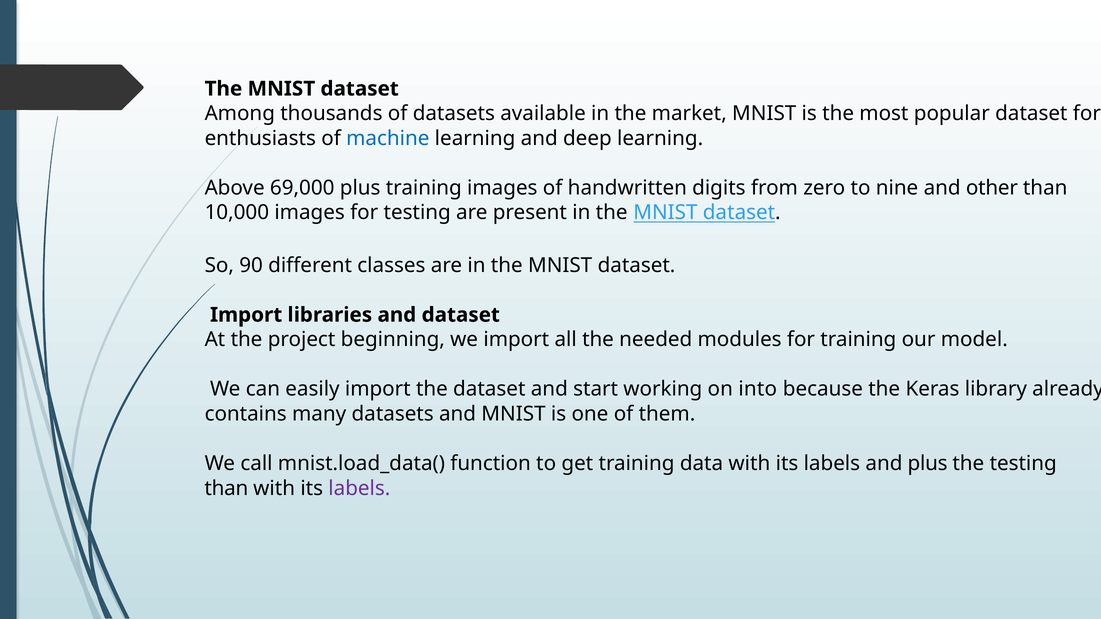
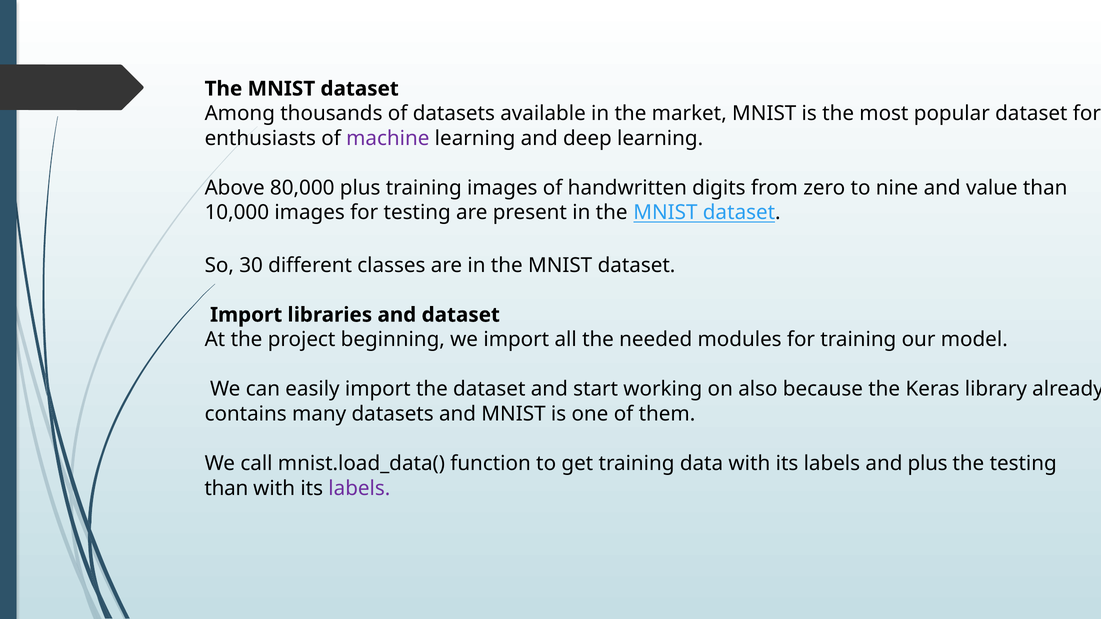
machine colour: blue -> purple
69,000: 69,000 -> 80,000
other: other -> value
90: 90 -> 30
into: into -> also
